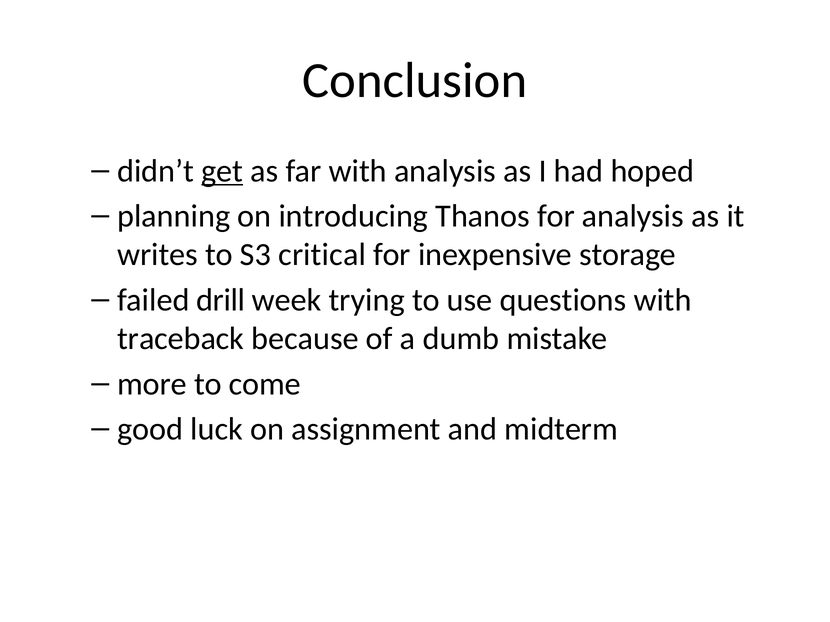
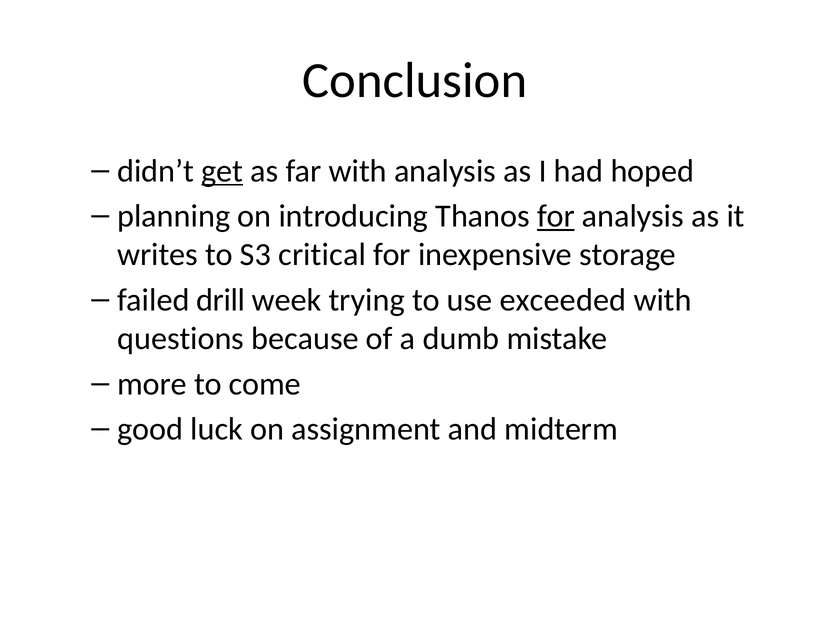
for at (556, 216) underline: none -> present
questions: questions -> exceeded
traceback: traceback -> questions
